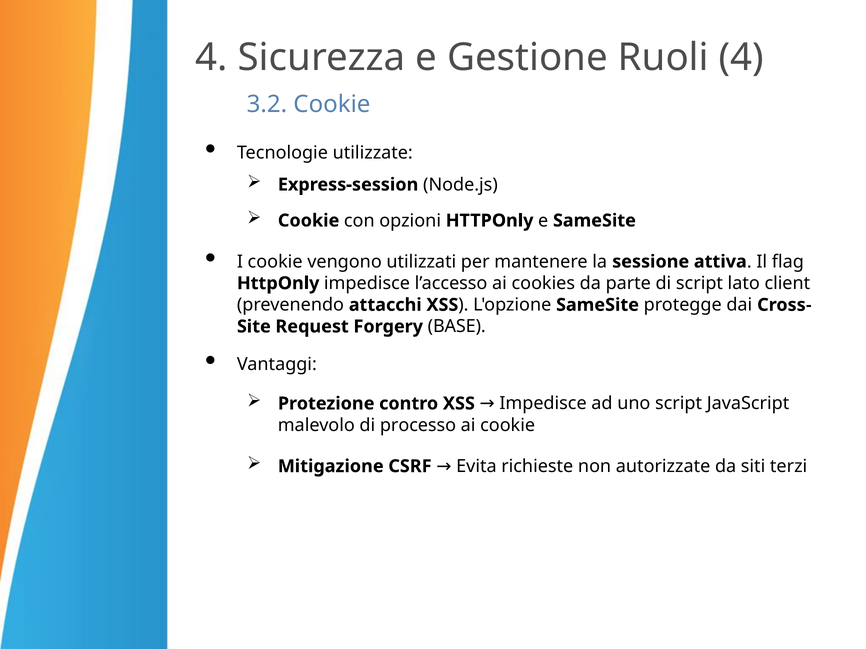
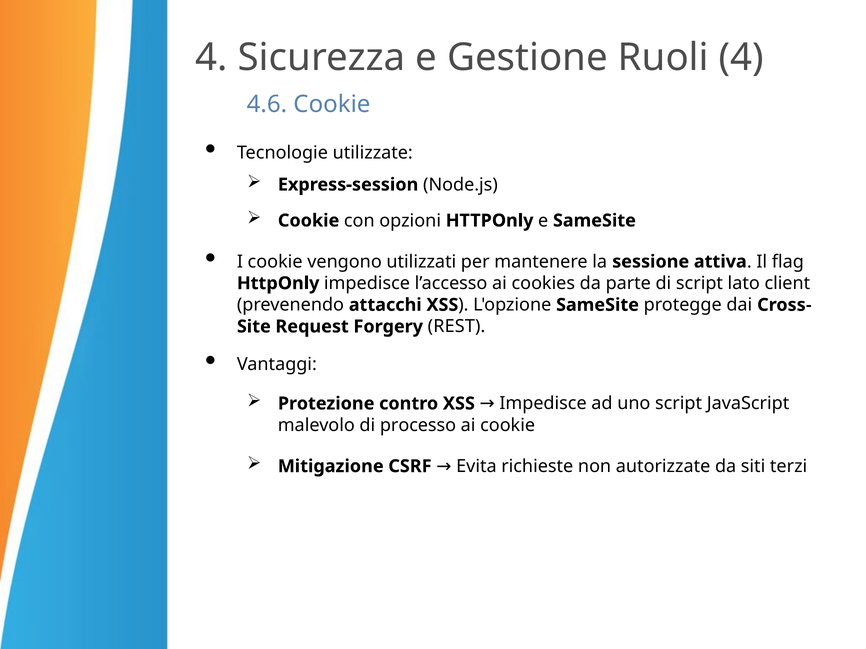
3.2: 3.2 -> 4.6
BASE: BASE -> REST
